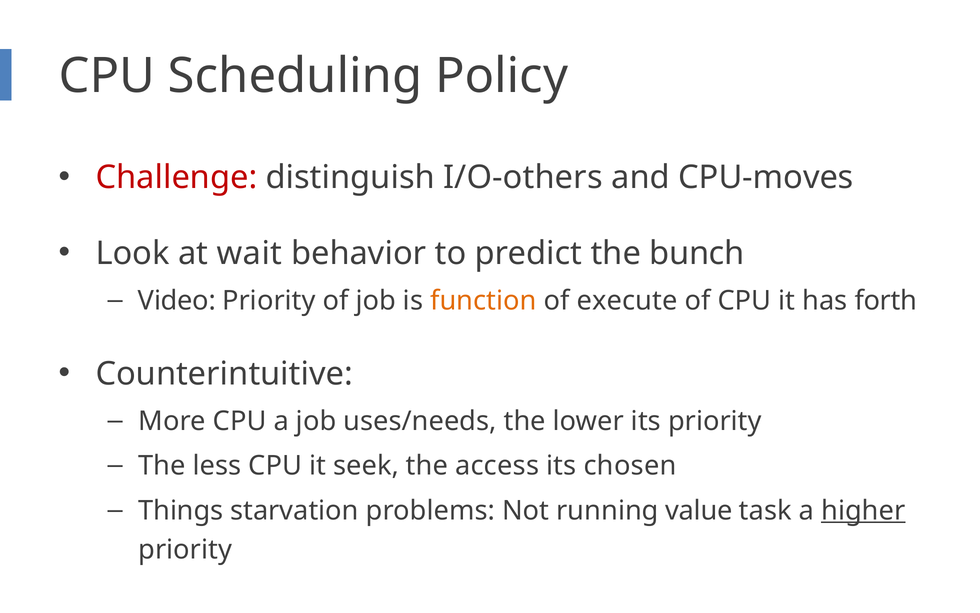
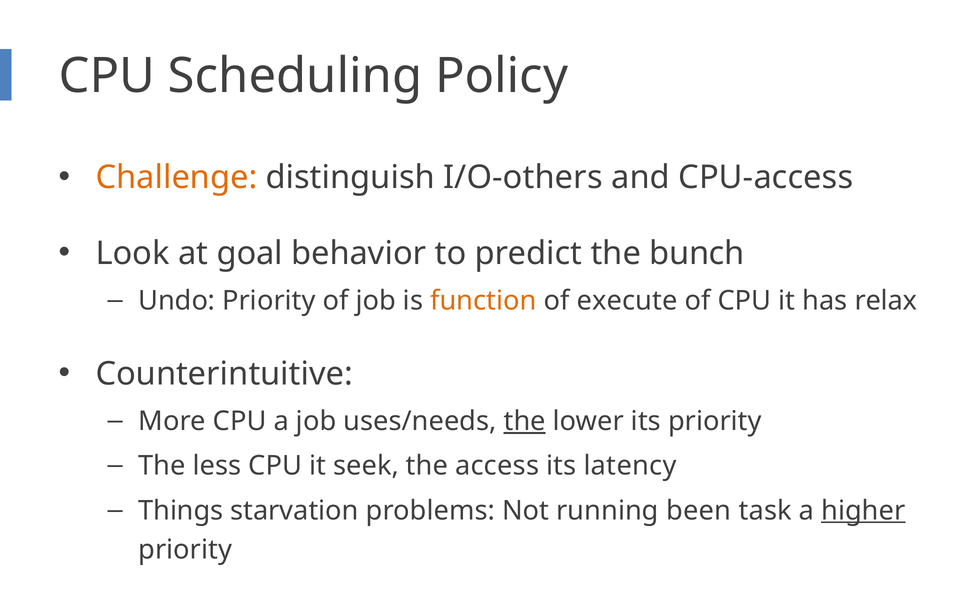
Challenge colour: red -> orange
CPU-moves: CPU-moves -> CPU-access
wait: wait -> goal
Video: Video -> Undo
forth: forth -> relax
the at (525, 421) underline: none -> present
chosen: chosen -> latency
value: value -> been
